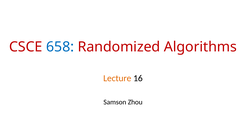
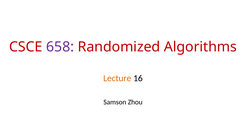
658 colour: blue -> purple
